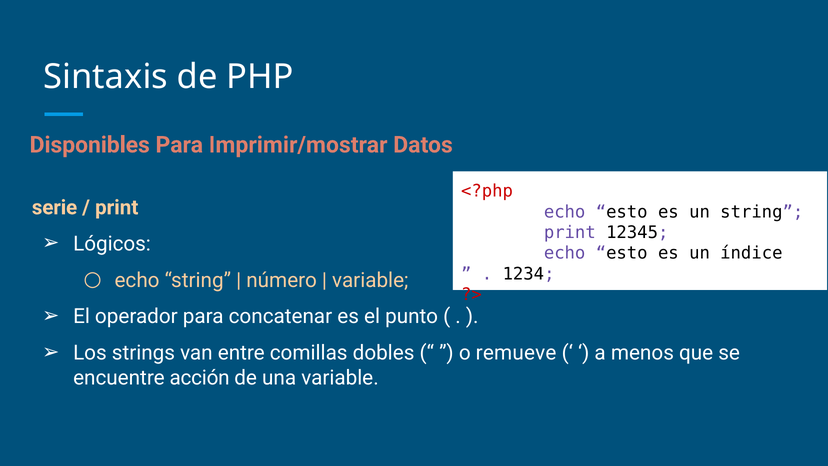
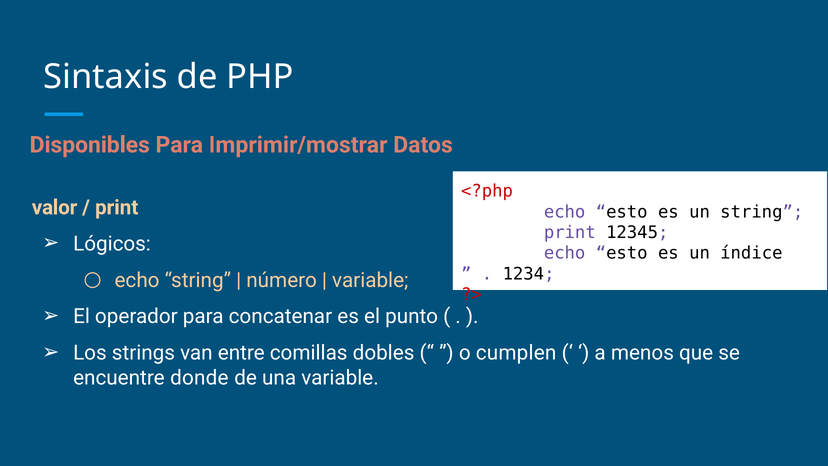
serie: serie -> valor
remueve: remueve -> cumplen
acción: acción -> donde
